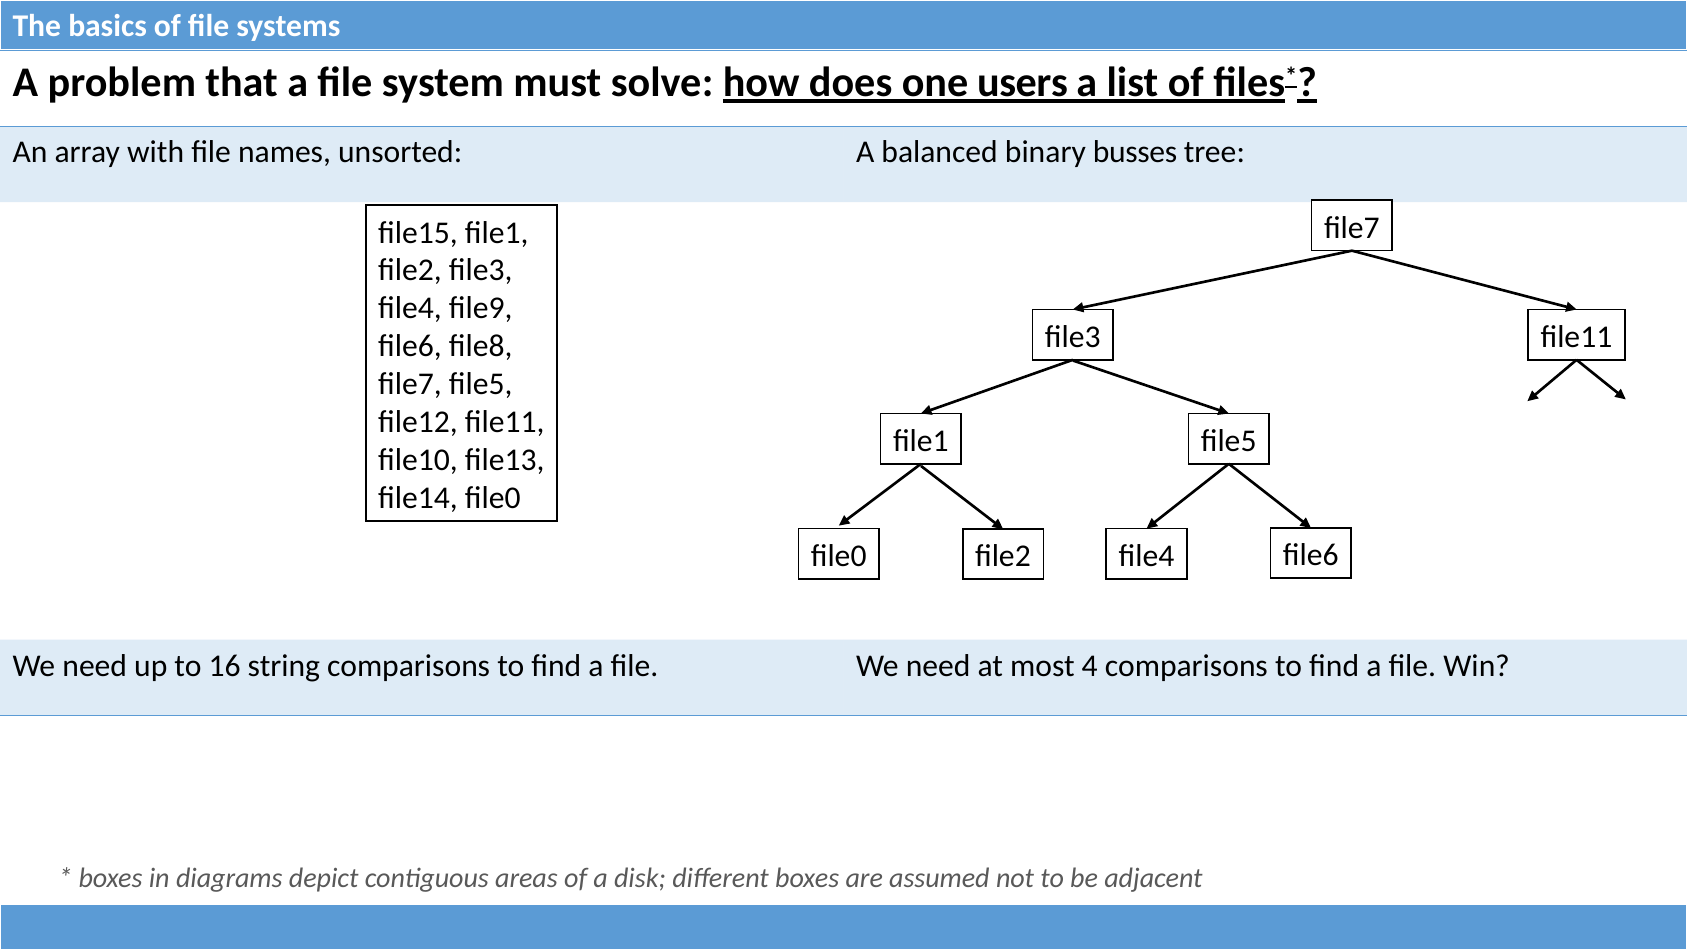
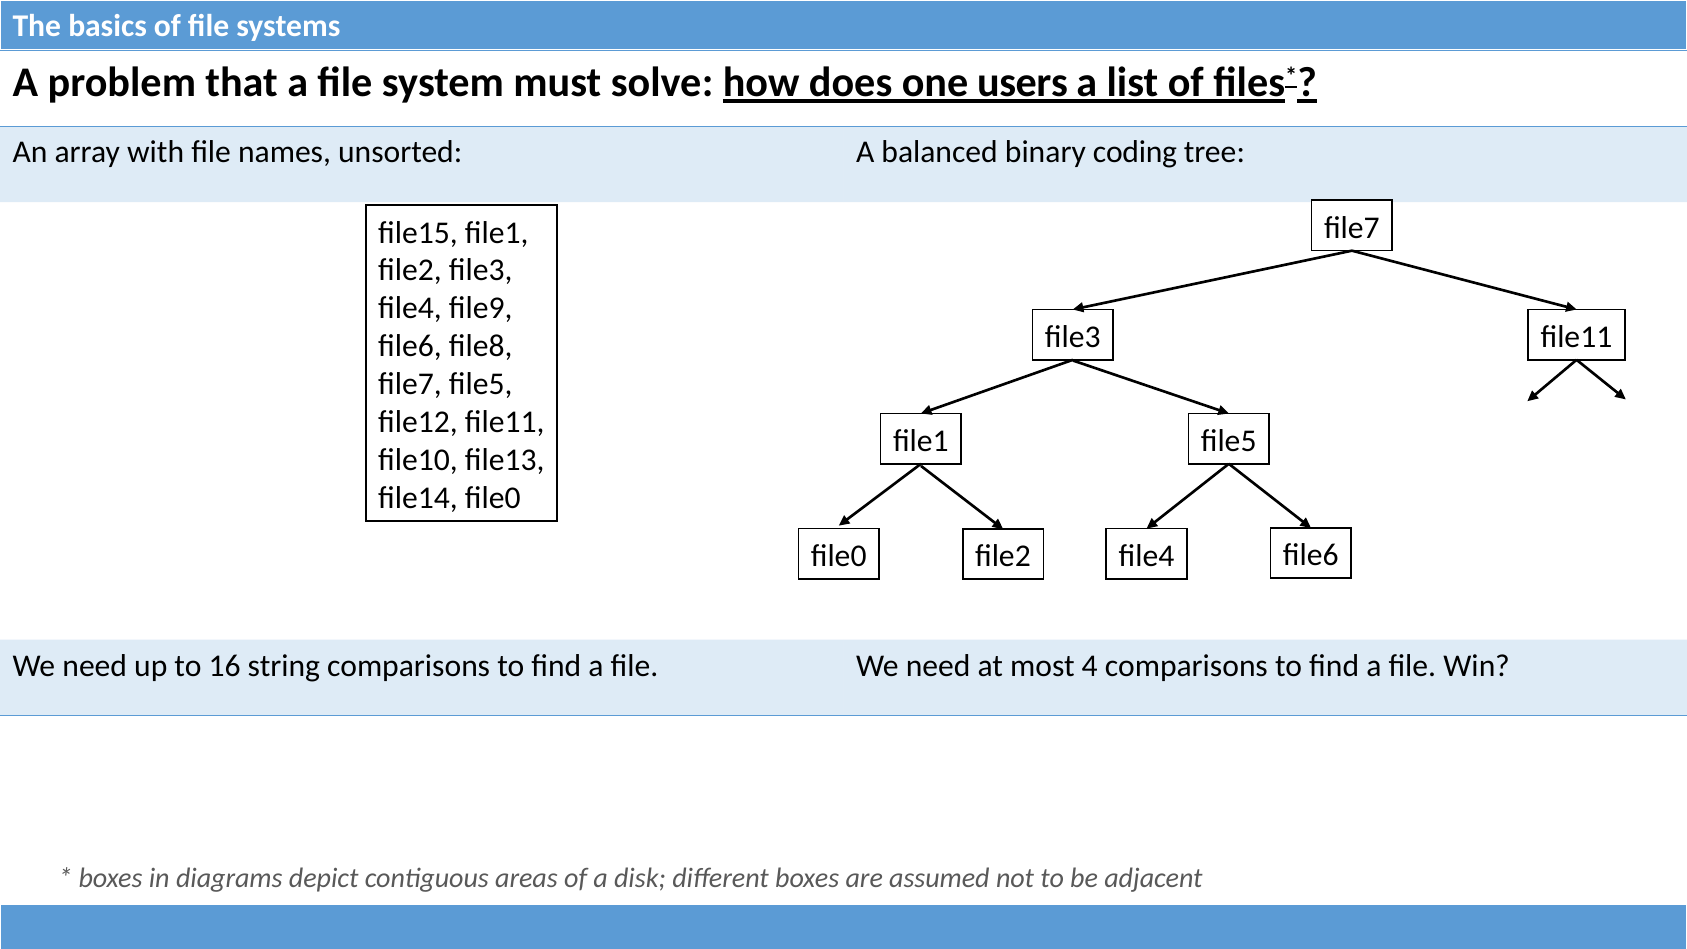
busses: busses -> coding
